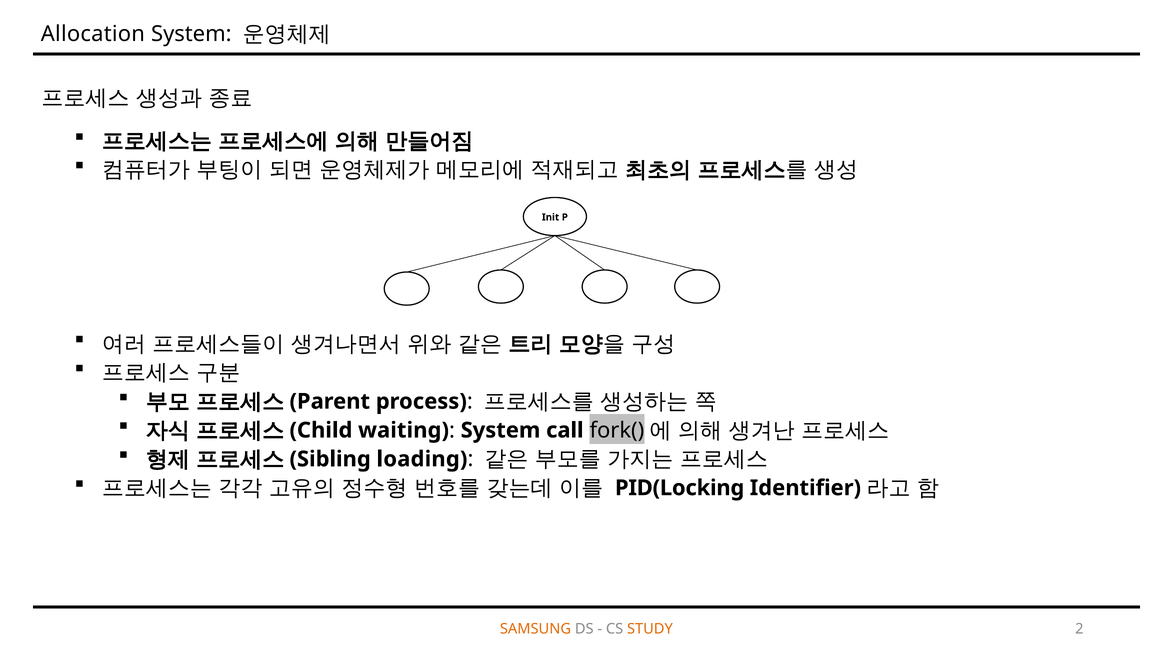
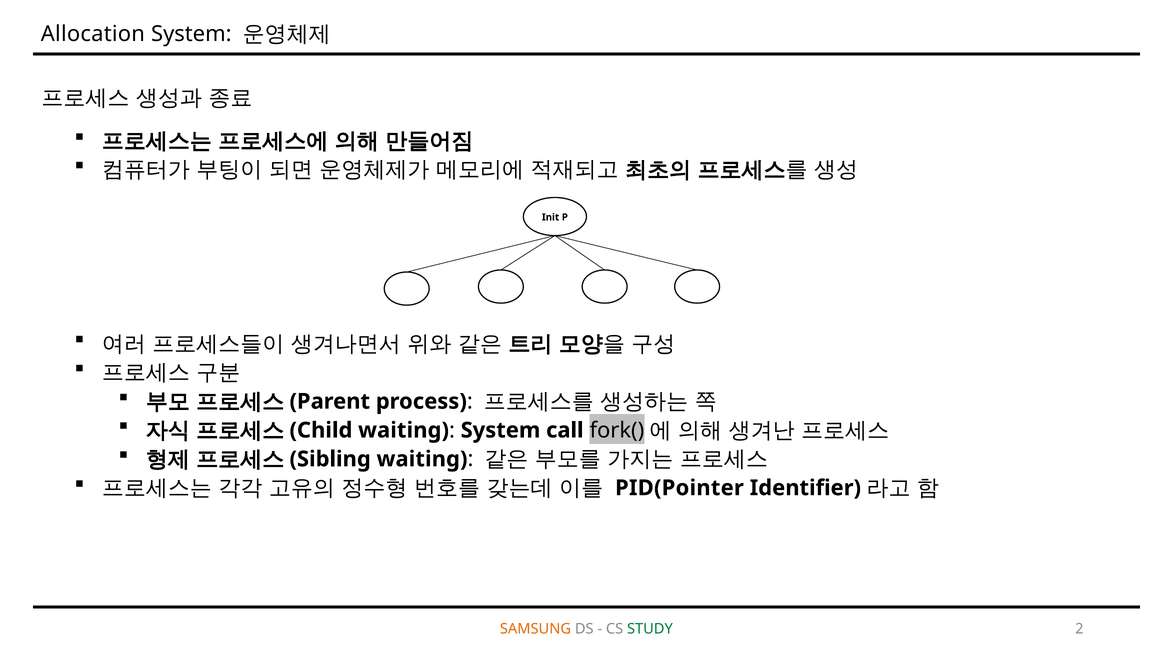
loading at (422, 459): loading -> waiting
PID(Locking: PID(Locking -> PID(Pointer
STUDY colour: orange -> green
